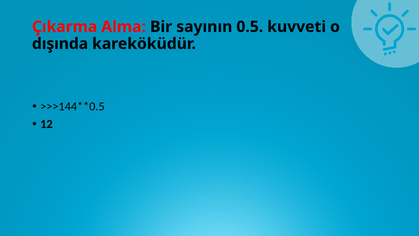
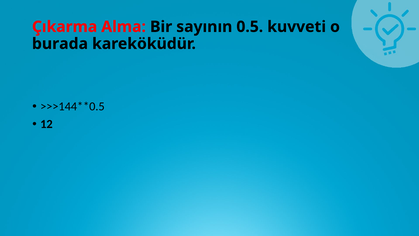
dışında: dışında -> burada
